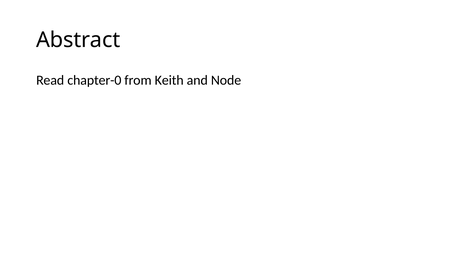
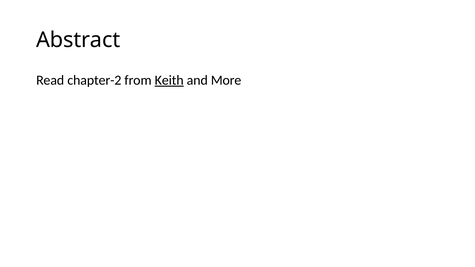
chapter-0: chapter-0 -> chapter-2
Keith underline: none -> present
Node: Node -> More
